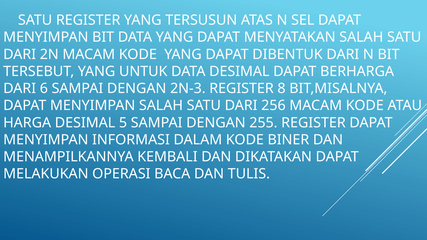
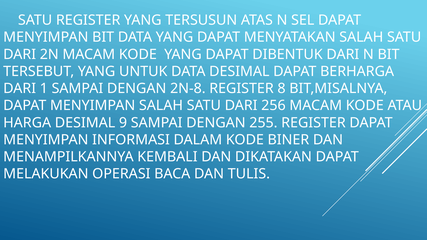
6: 6 -> 1
2N-3: 2N-3 -> 2N-8
5: 5 -> 9
